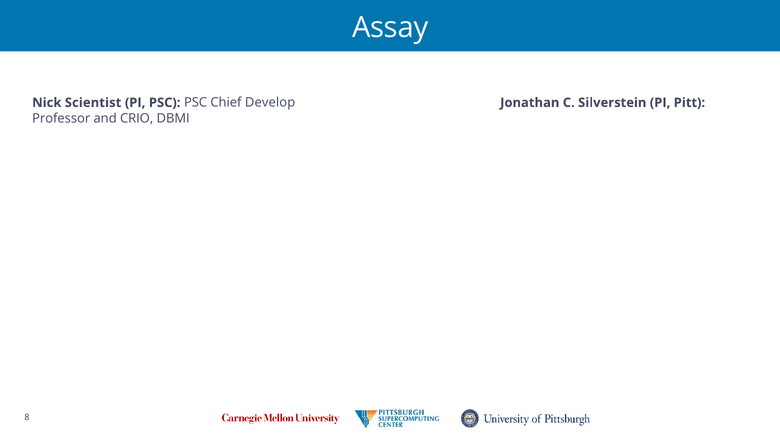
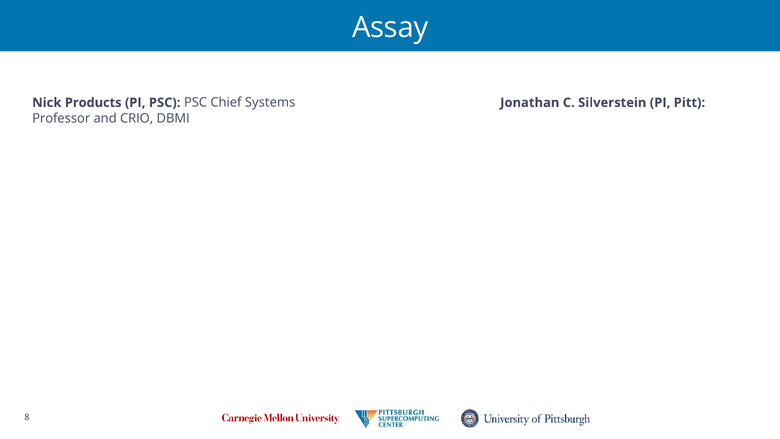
Scientist: Scientist -> Products
Develop: Develop -> Systems
